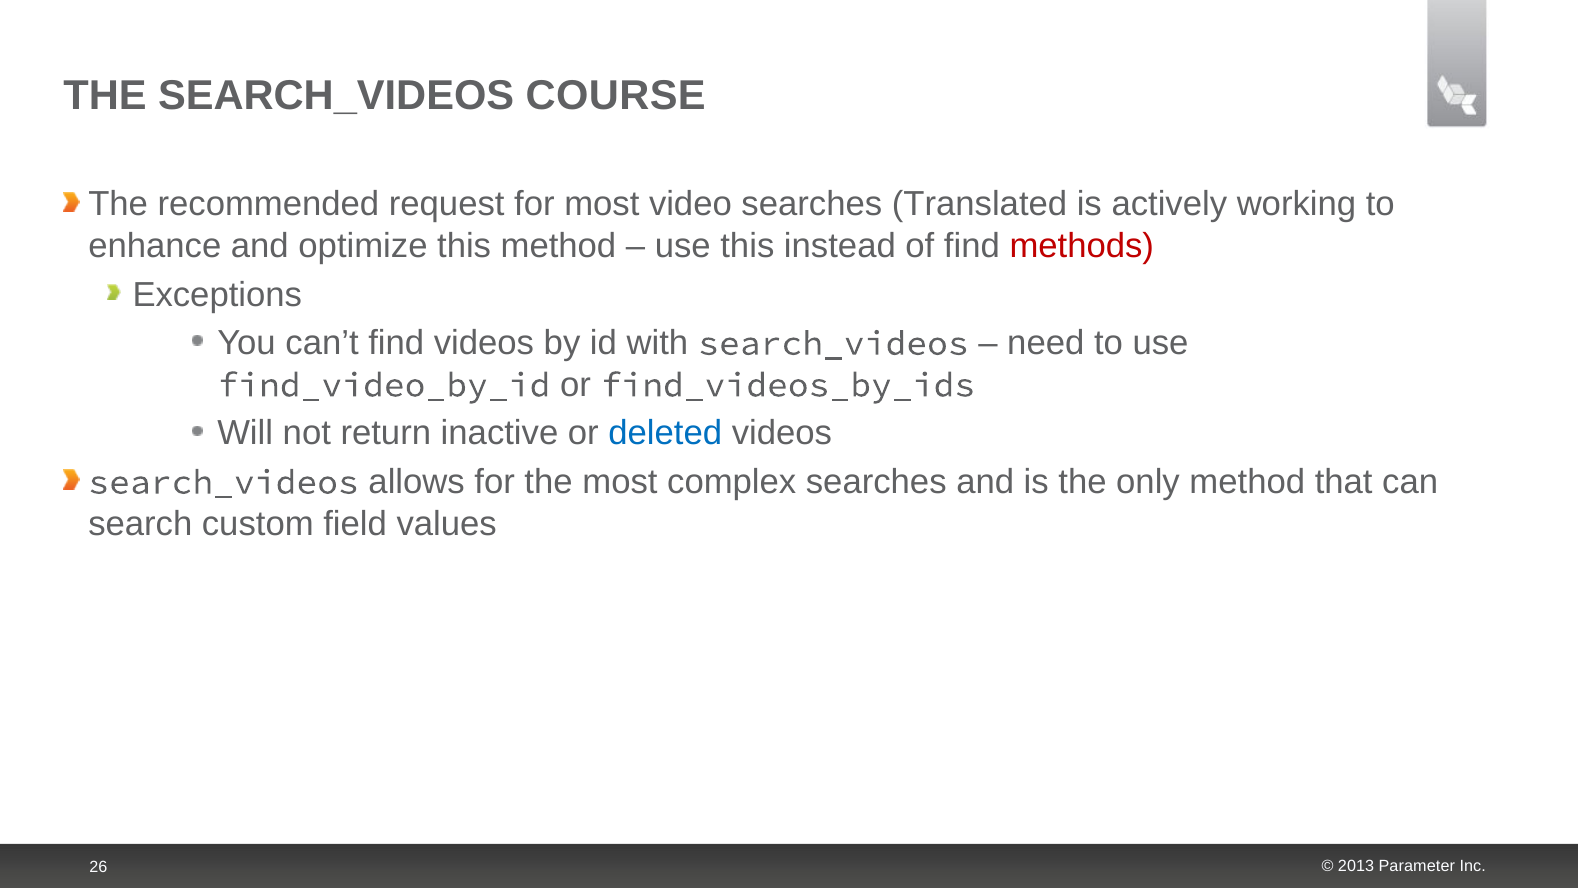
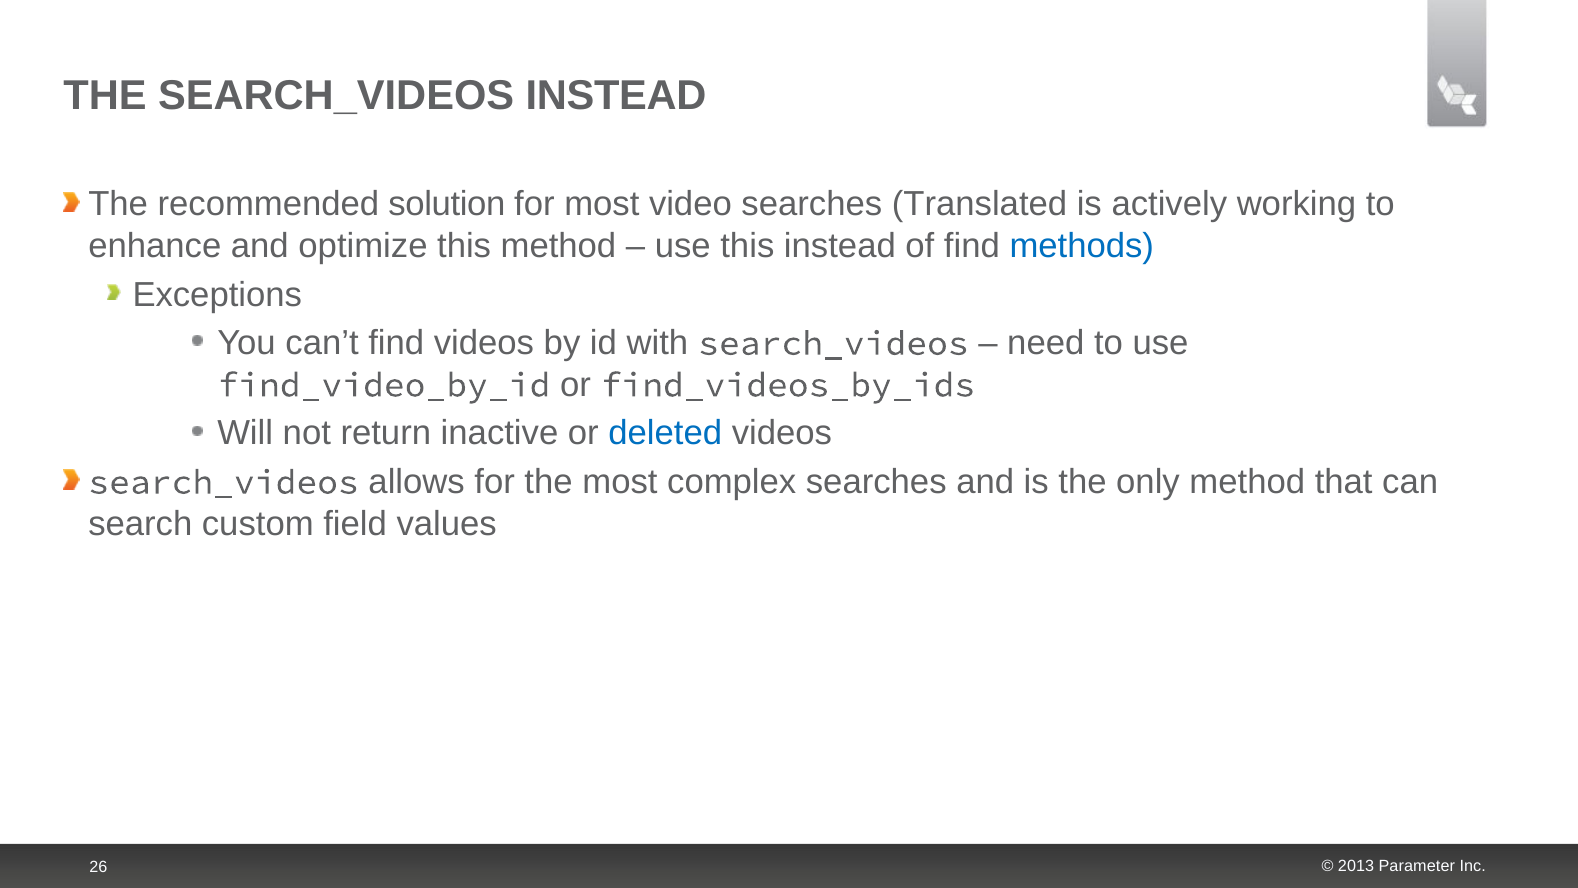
SEARCH_VIDEOS COURSE: COURSE -> INSTEAD
request: request -> solution
methods colour: red -> blue
